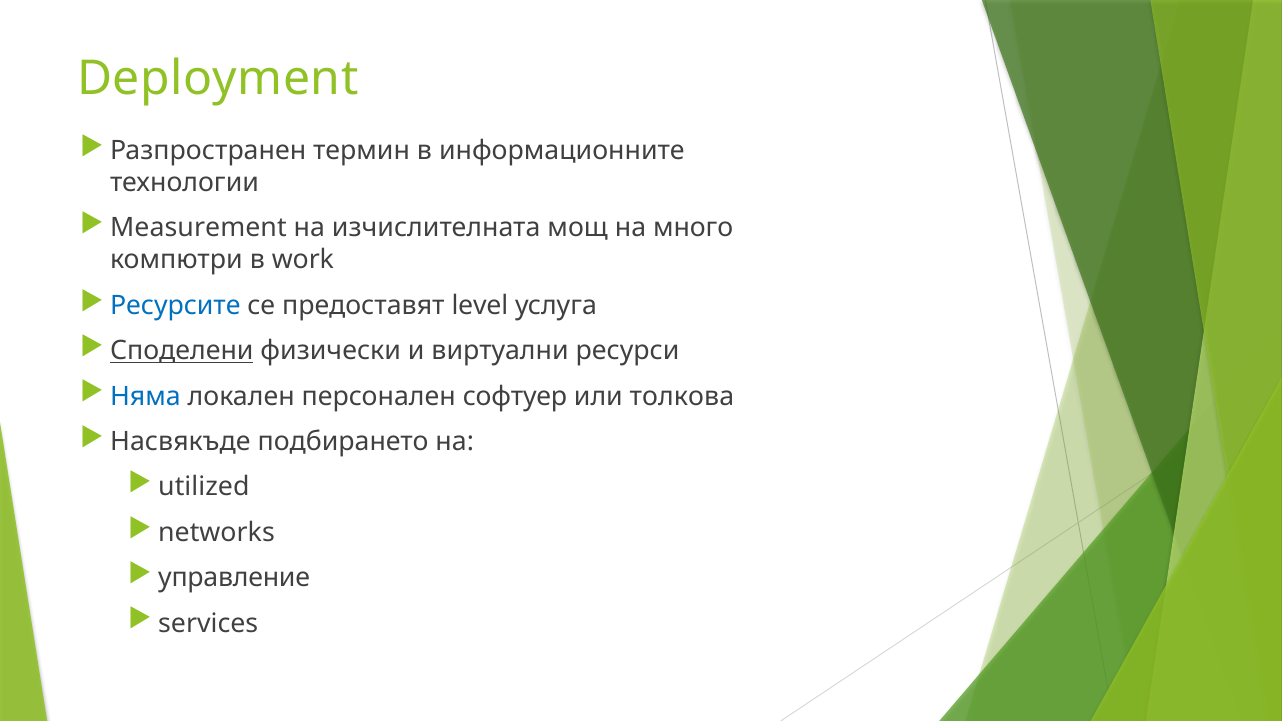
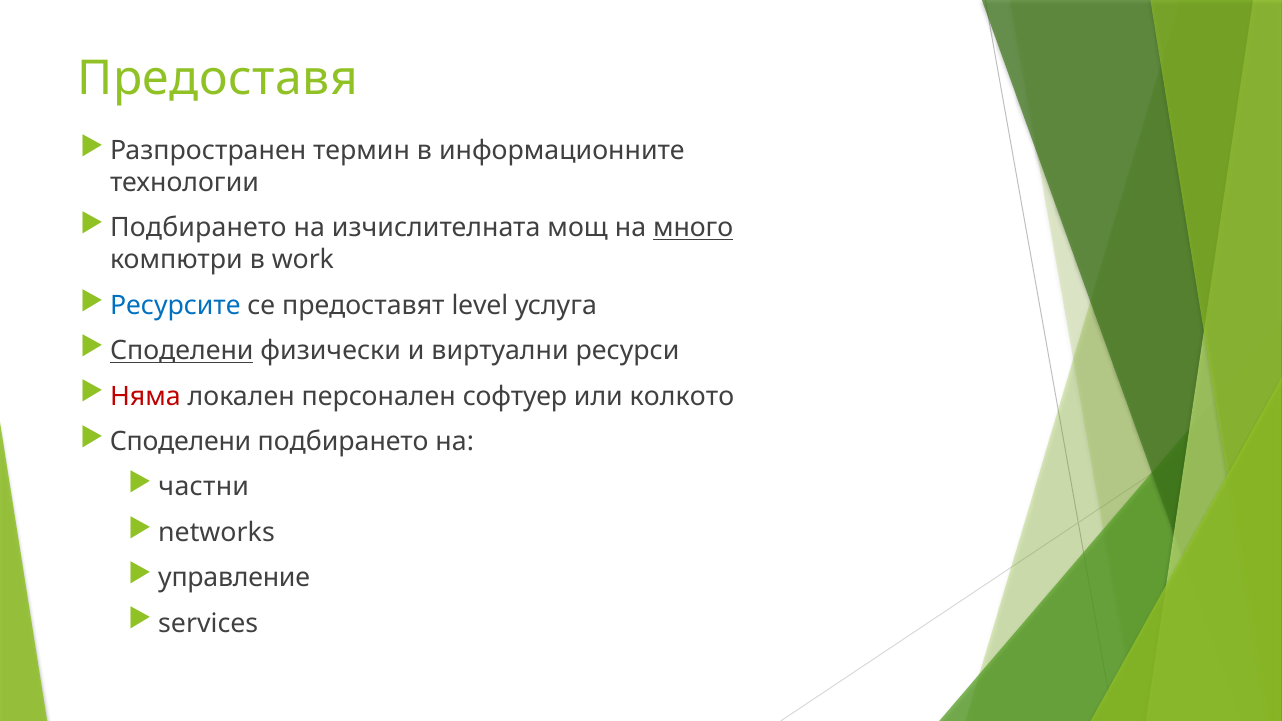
Deployment: Deployment -> Предоставя
Measurement at (198, 228): Measurement -> Подбирането
много underline: none -> present
Няма colour: blue -> red
толкова: толкова -> колкото
Насвякъде at (180, 442): Насвякъде -> Споделени
utilized: utilized -> частни
